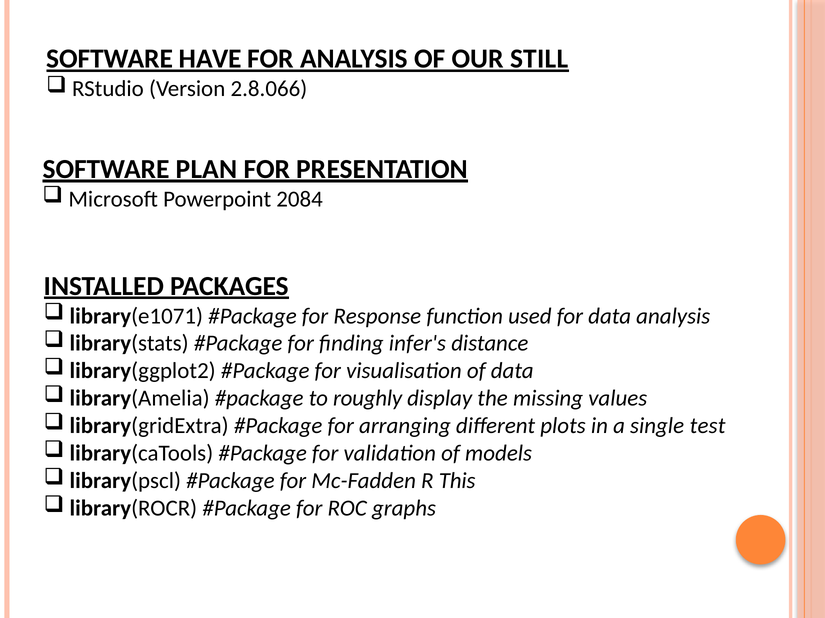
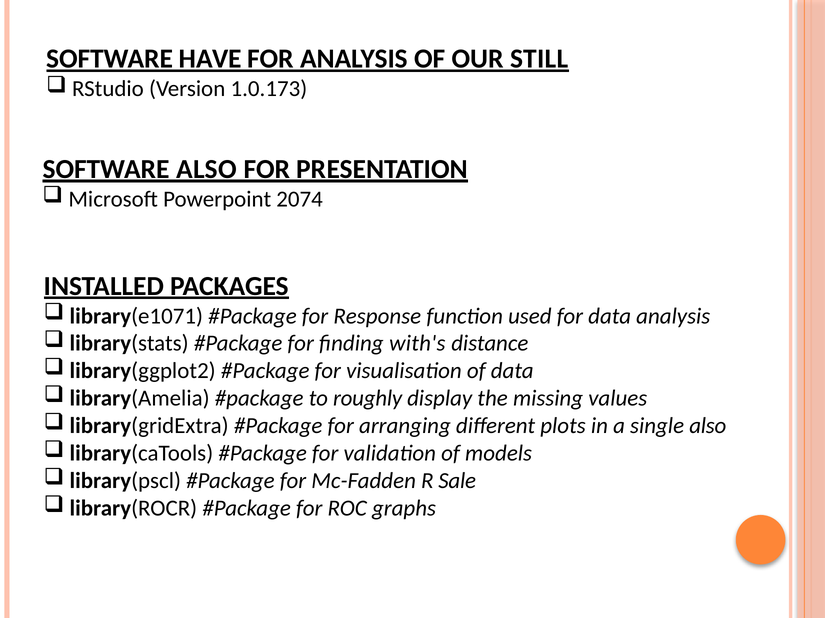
2.8.066: 2.8.066 -> 1.0.173
SOFTWARE PLAN: PLAN -> ALSO
2084: 2084 -> 2074
infer's: infer's -> with's
single test: test -> also
This: This -> Sale
